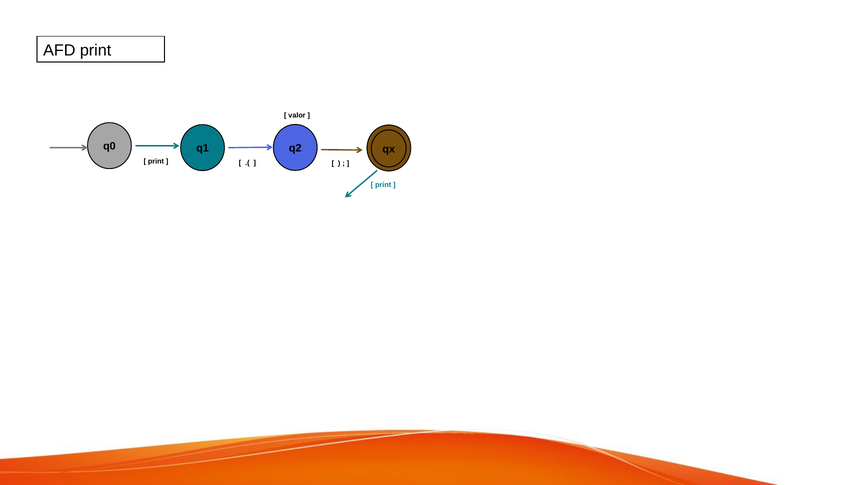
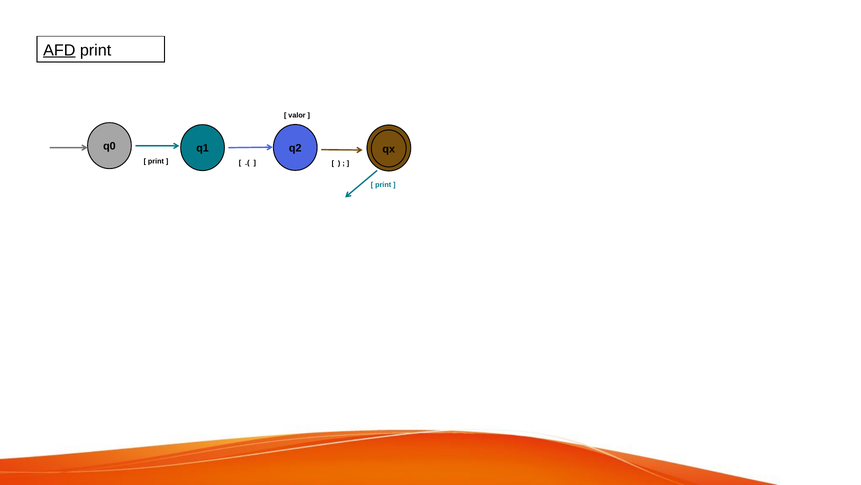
AFD underline: none -> present
